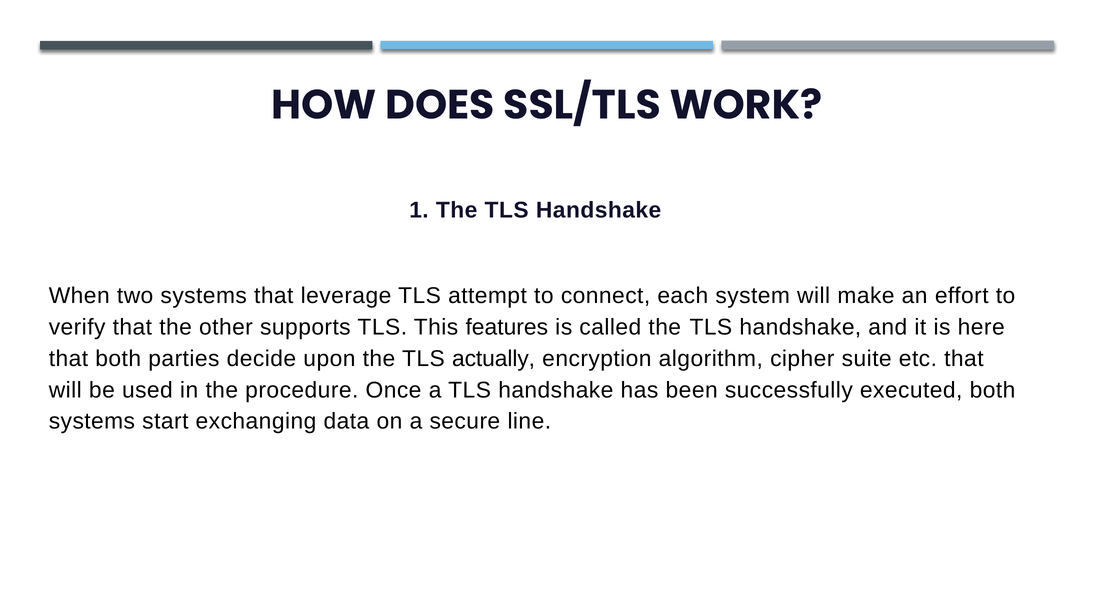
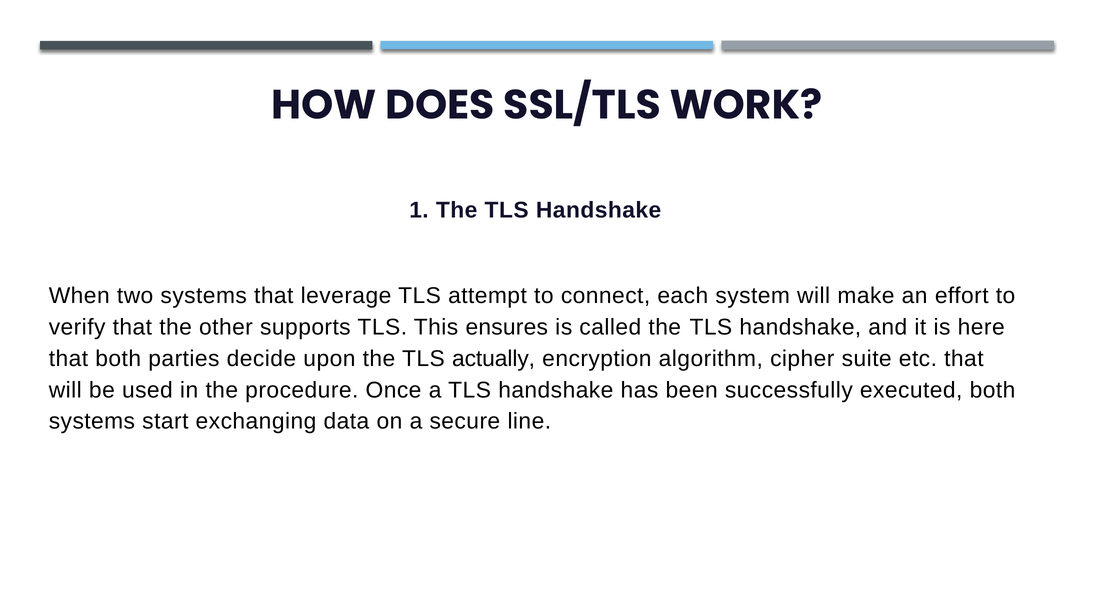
features: features -> ensures
